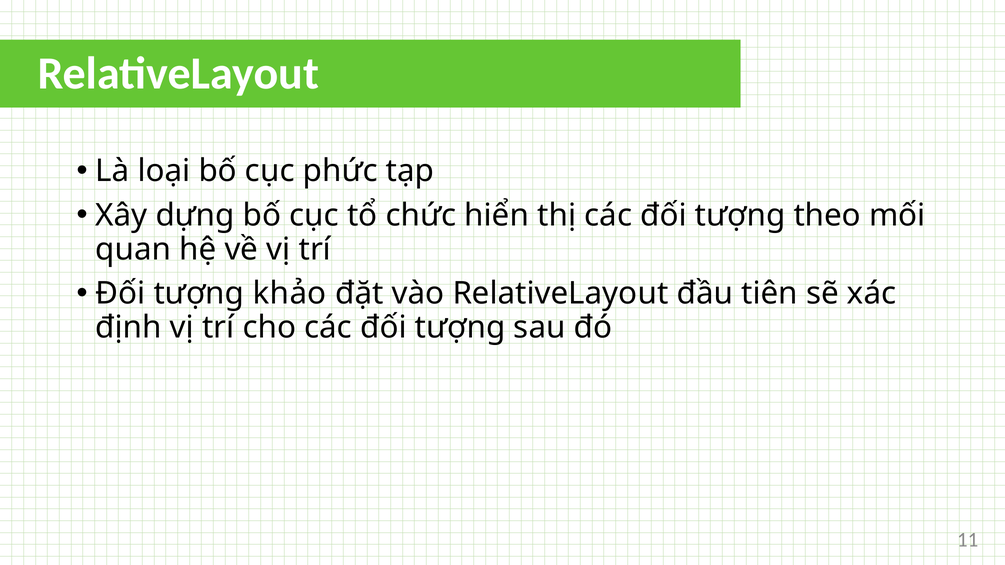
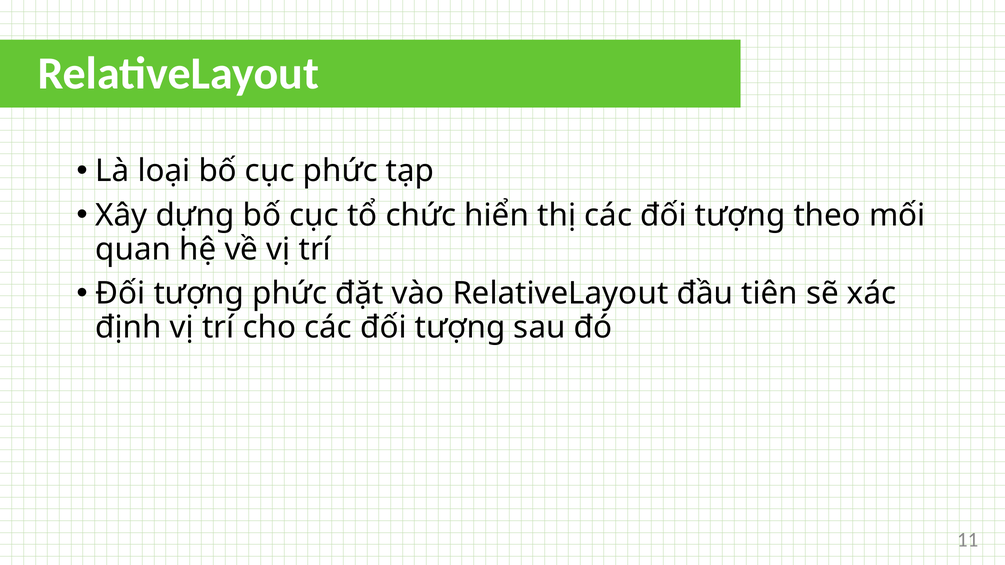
tượng khảo: khảo -> phức
